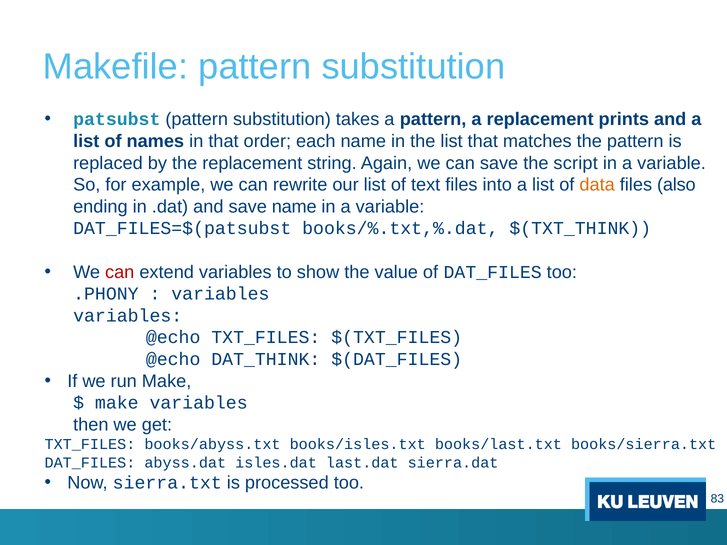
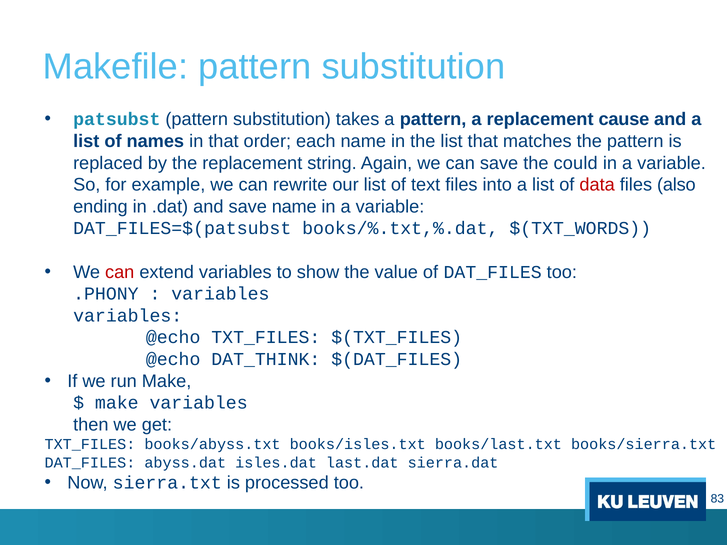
prints: prints -> cause
script: script -> could
data colour: orange -> red
$(TXT_THINK: $(TXT_THINK -> $(TXT_WORDS
